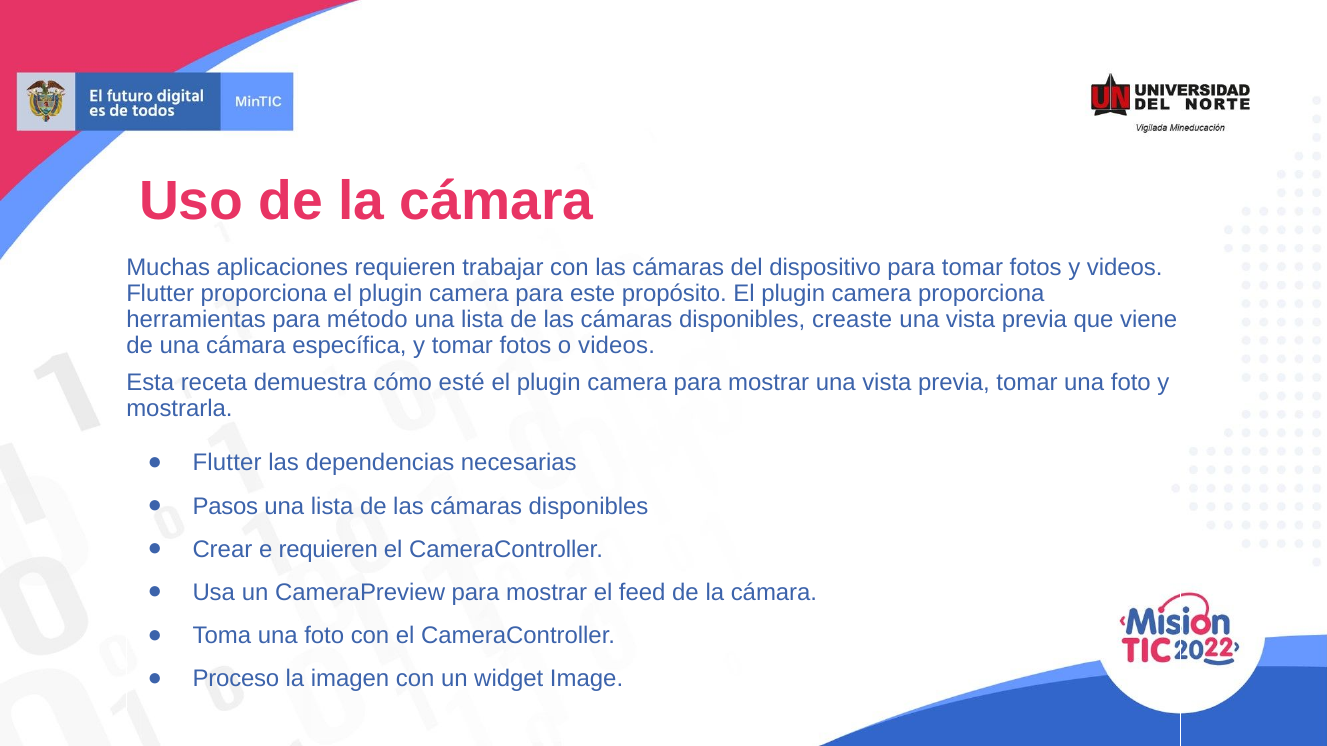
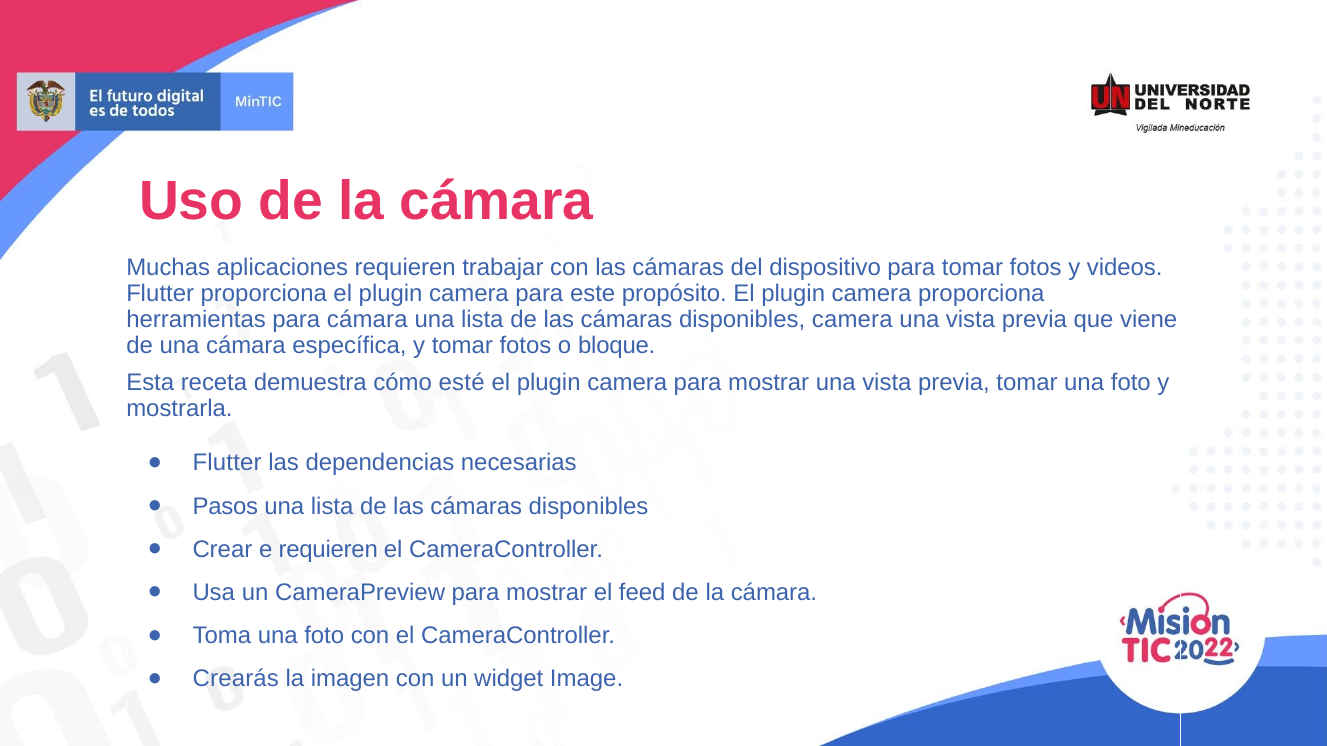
para método: método -> cámara
disponibles creaste: creaste -> camera
o videos: videos -> bloque
Proceso: Proceso -> Crearás
